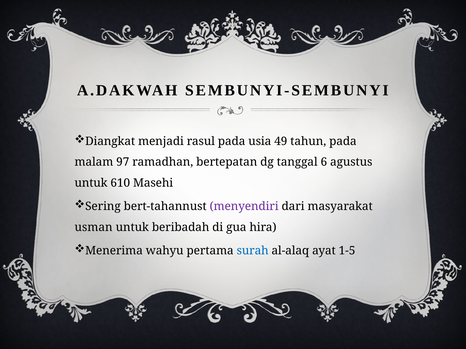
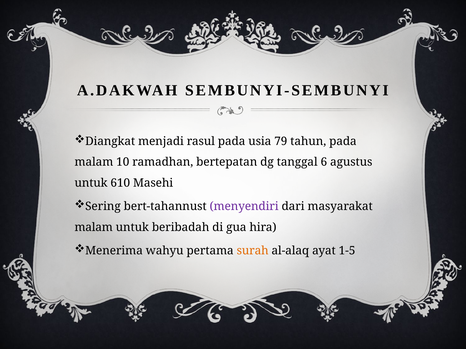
49: 49 -> 79
97: 97 -> 10
usman at (94, 228): usman -> malam
surah colour: blue -> orange
